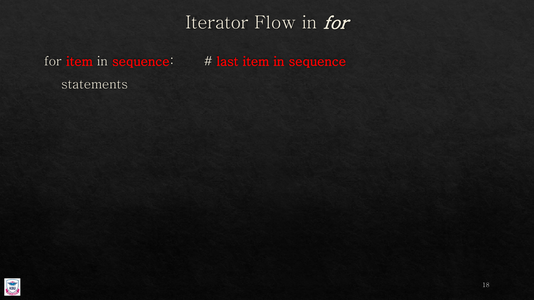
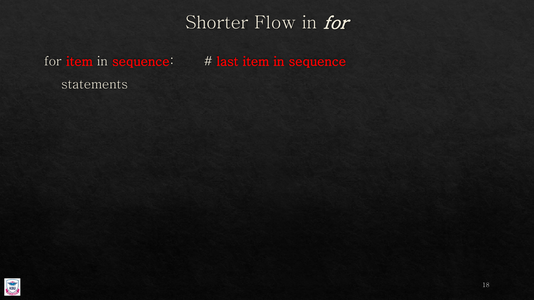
Iterator: Iterator -> Shorter
